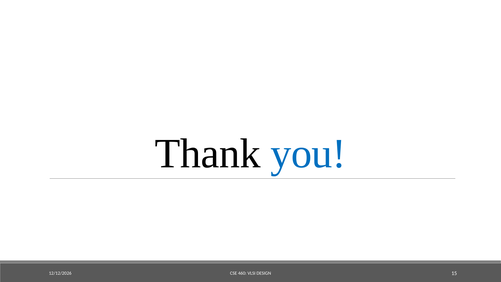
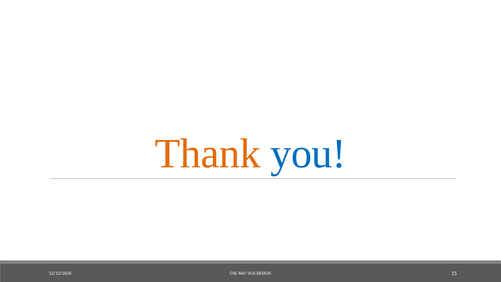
Thank colour: black -> orange
